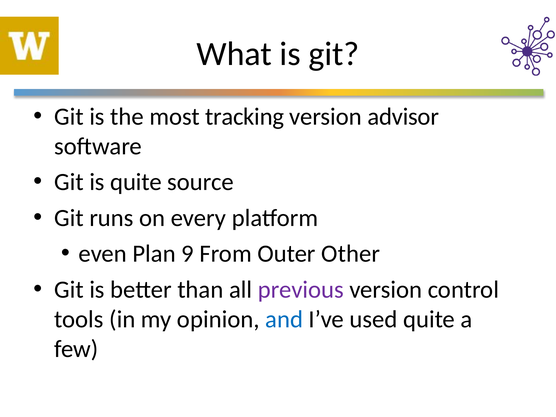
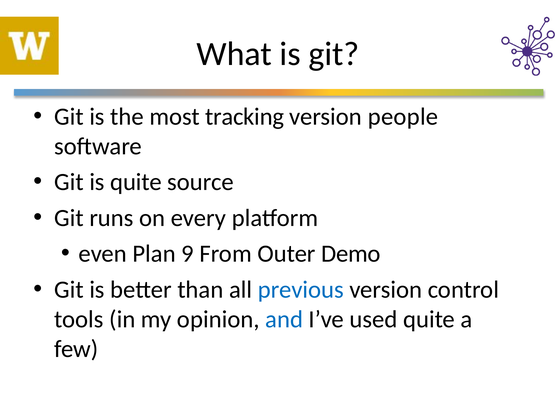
advisor: advisor -> people
Other: Other -> Demo
previous colour: purple -> blue
